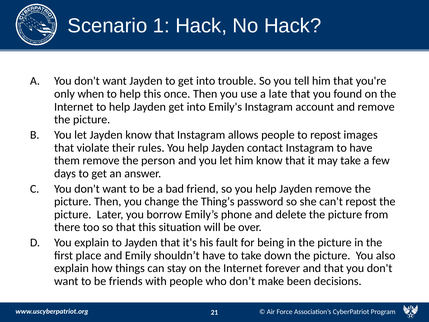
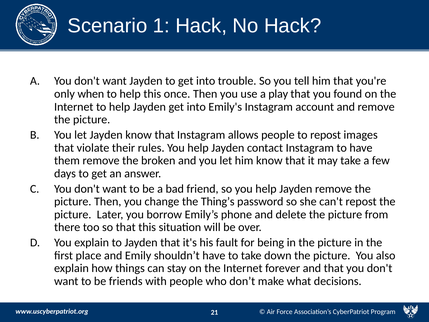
late: late -> play
person: person -> broken
been: been -> what
